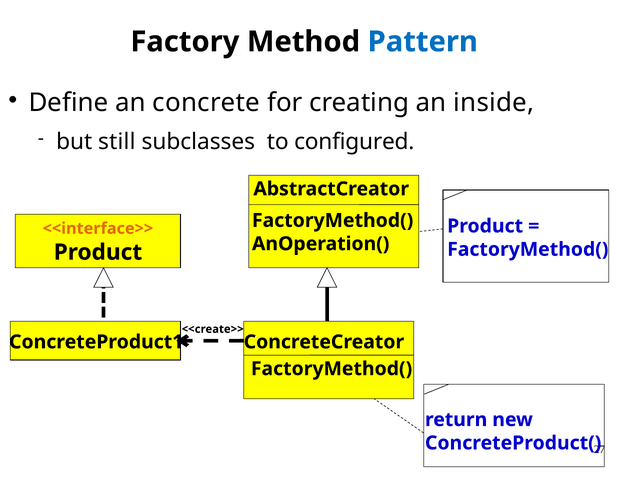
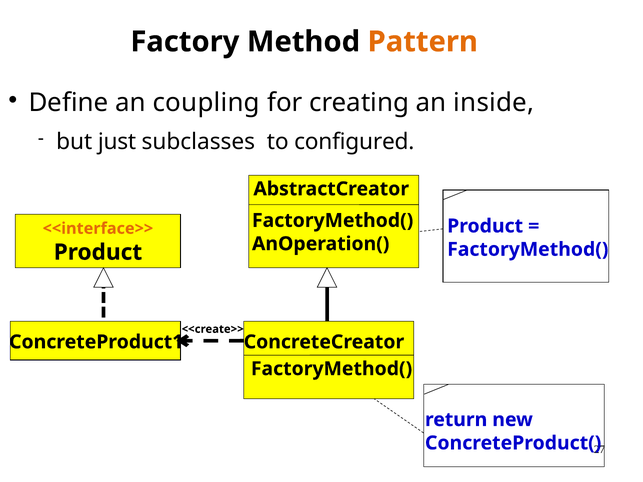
Pattern colour: blue -> orange
concrete: concrete -> coupling
still: still -> just
